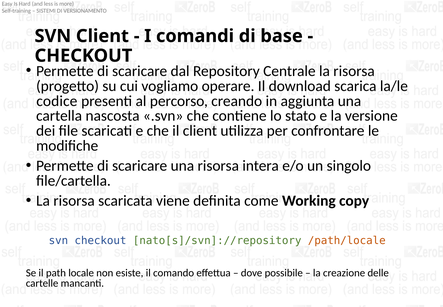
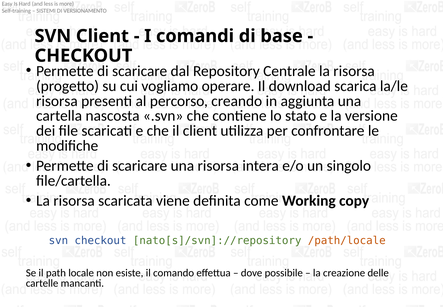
codice at (57, 101): codice -> risorsa
